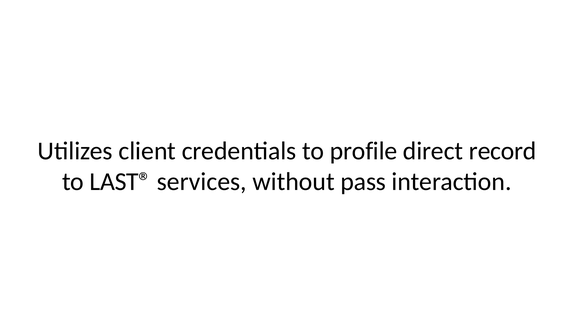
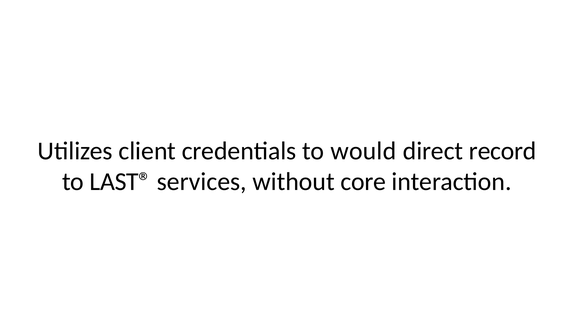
profile: profile -> would
pass: pass -> core
